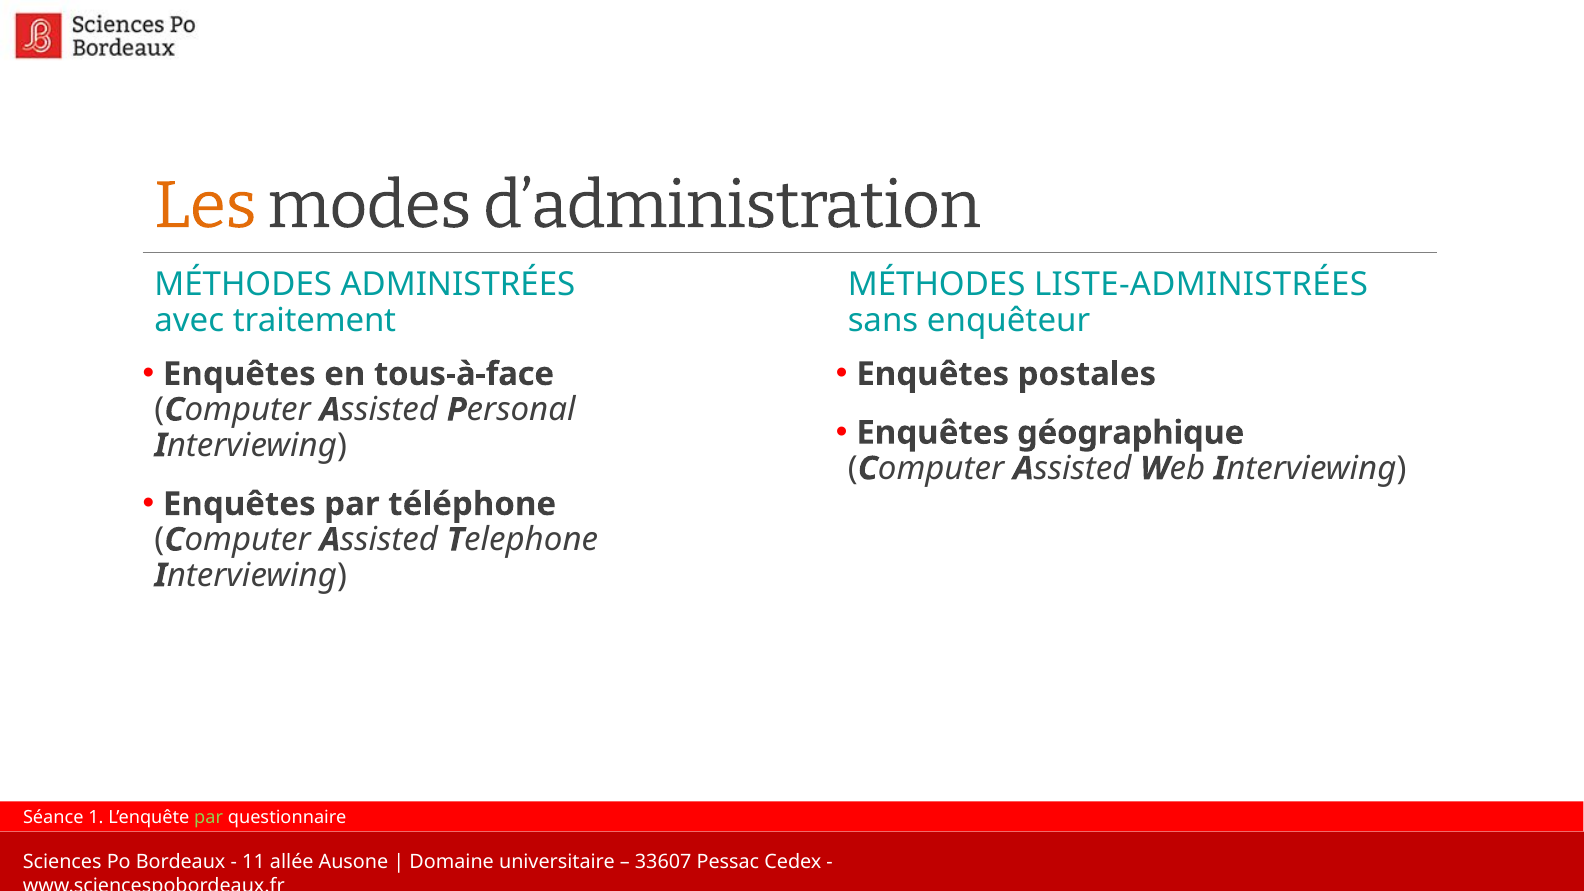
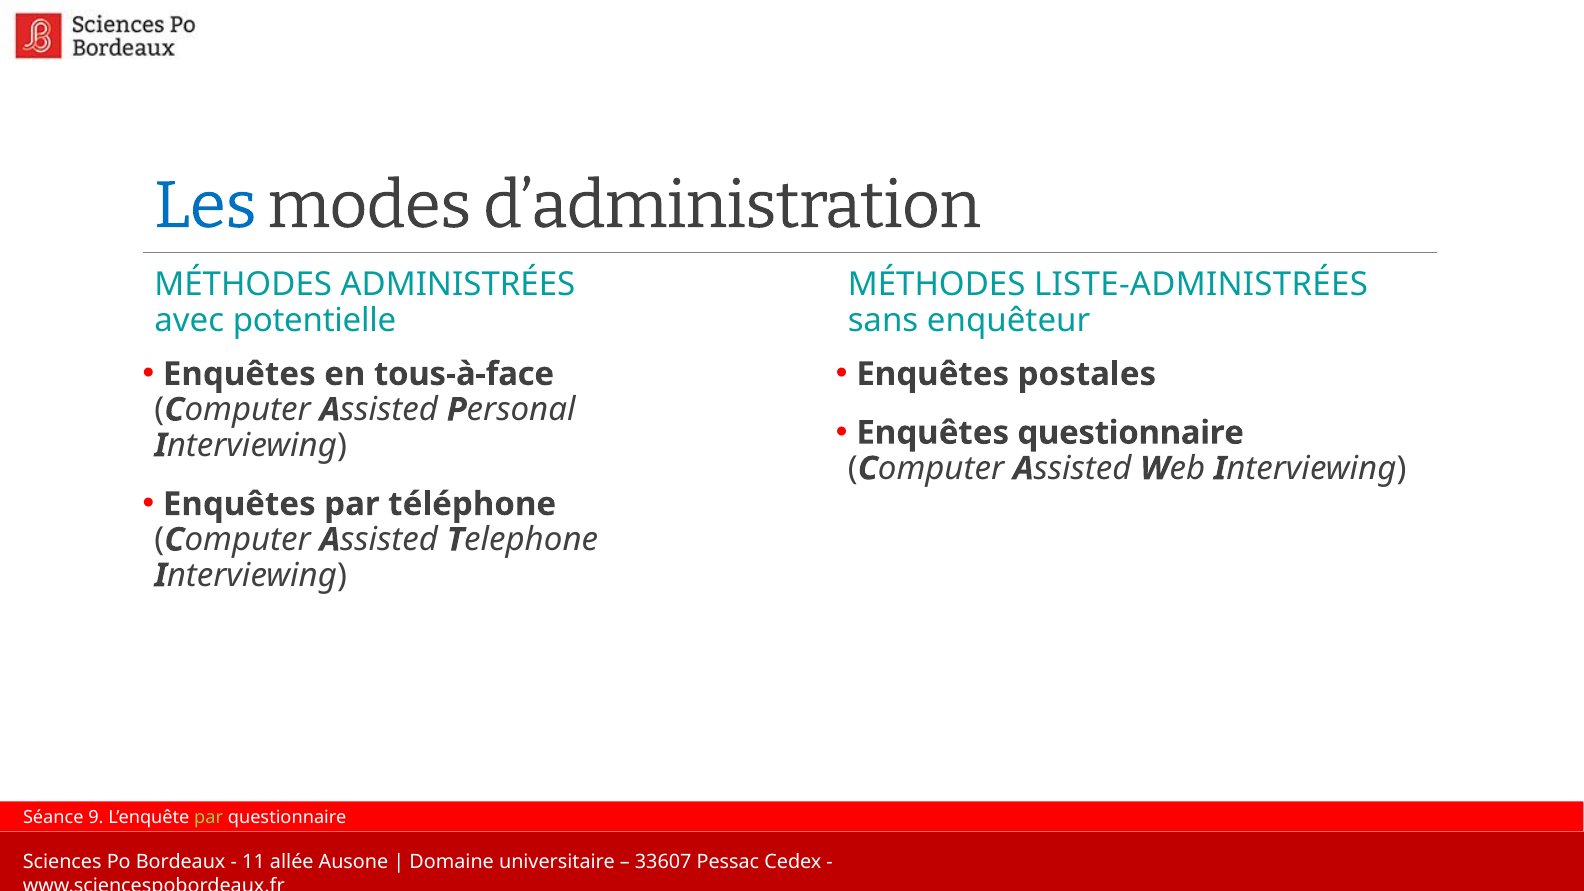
Les colour: orange -> blue
traitement: traitement -> potentielle
Enquêtes géographique: géographique -> questionnaire
1: 1 -> 9
